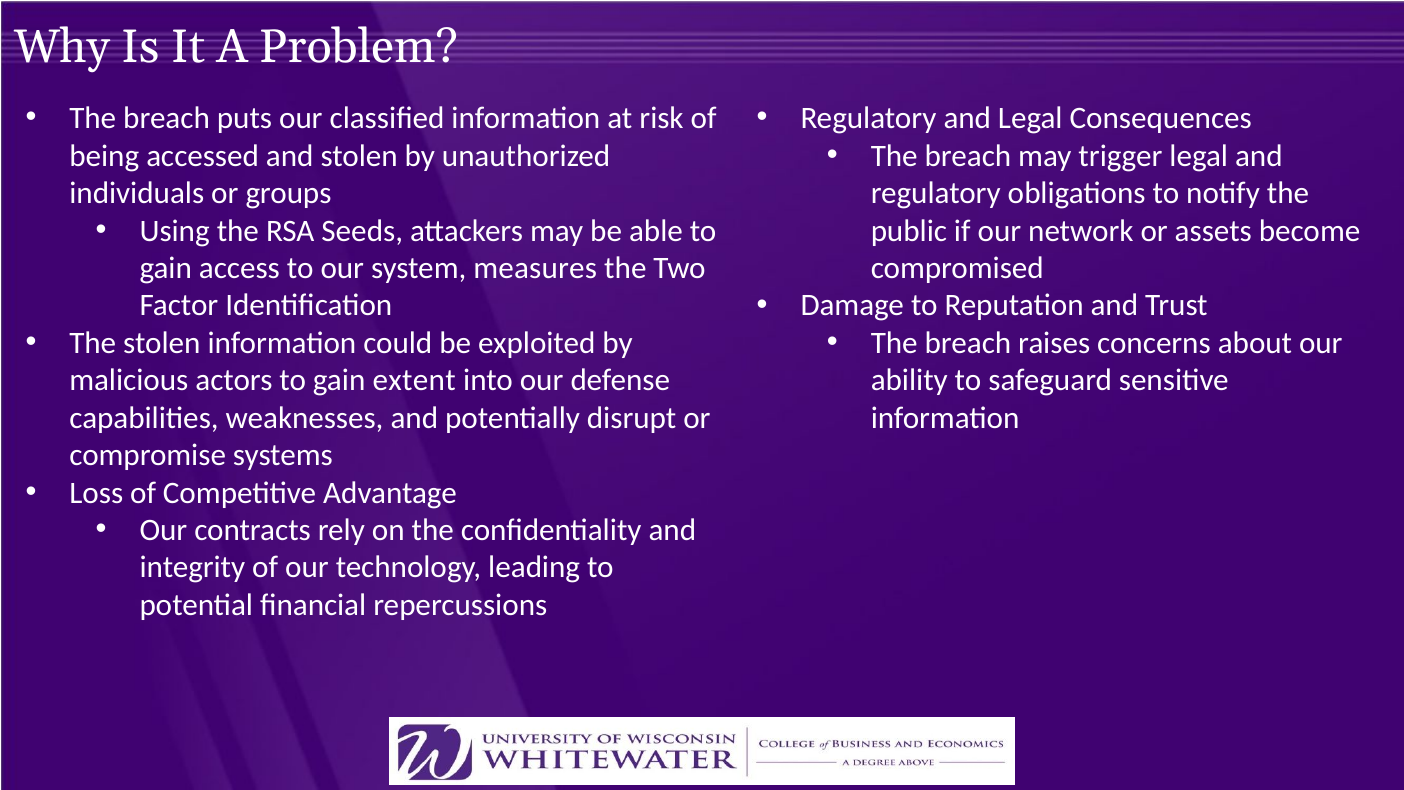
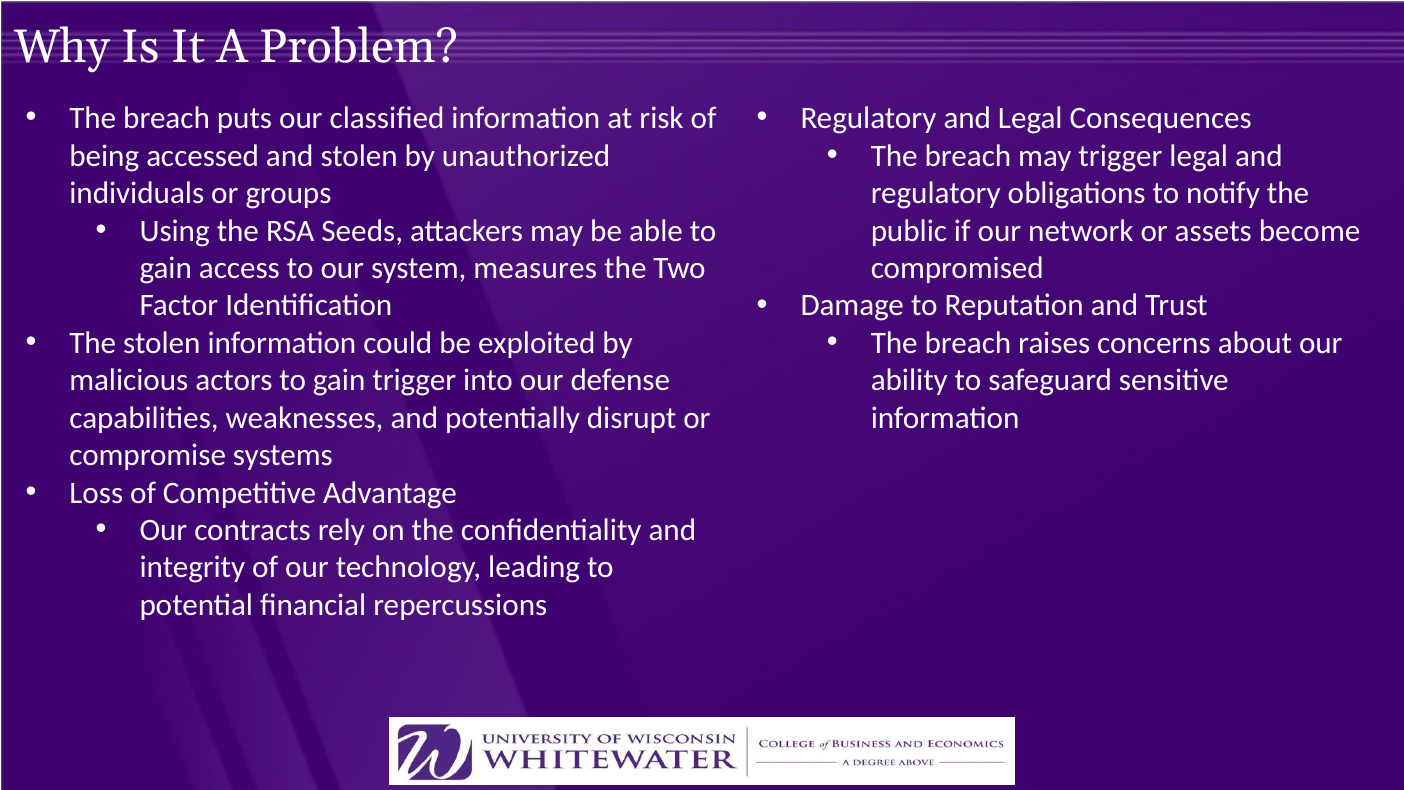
gain extent: extent -> trigger
